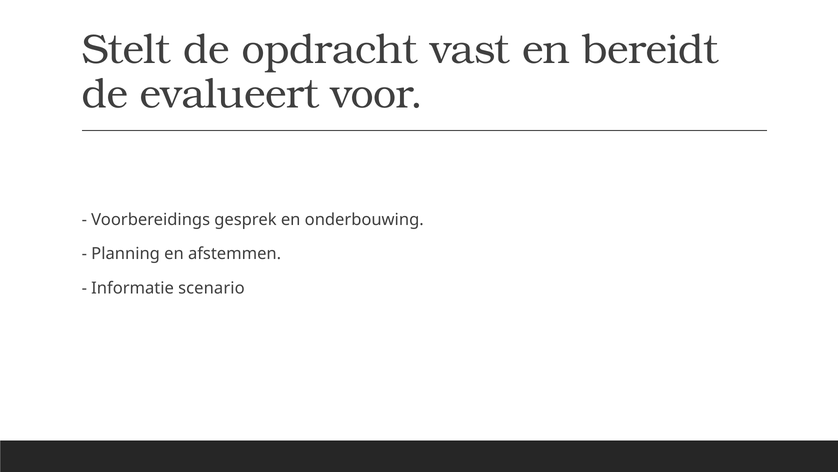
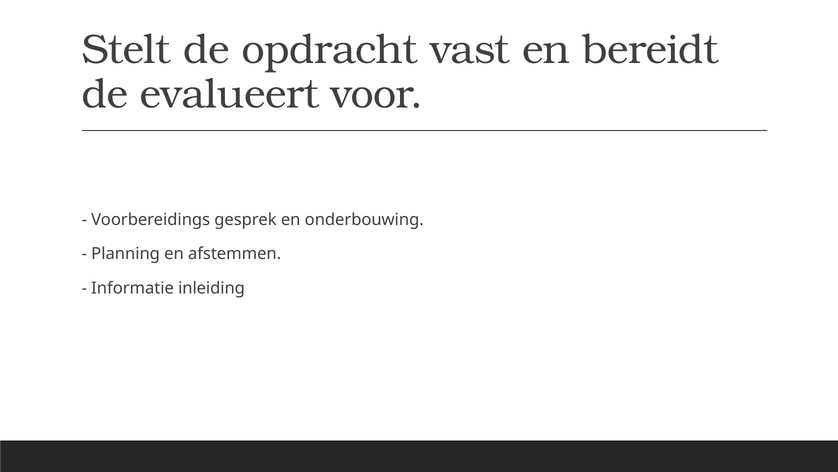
scenario: scenario -> inleiding
